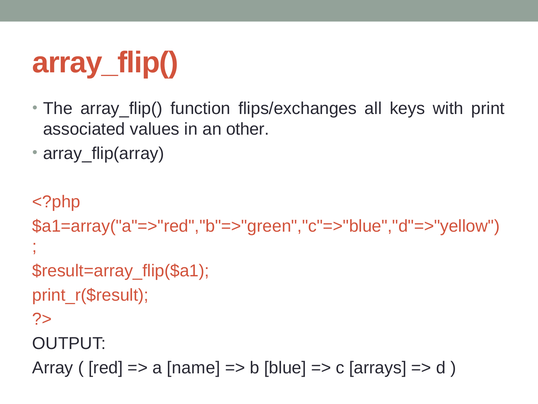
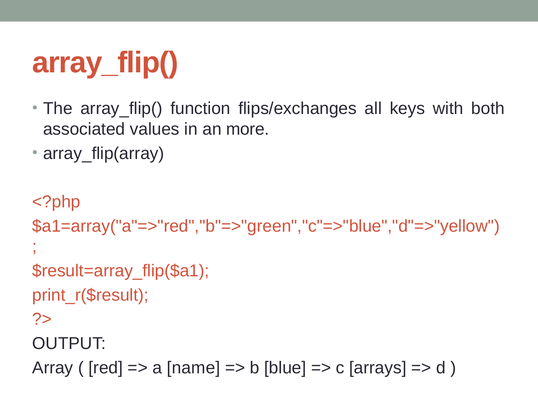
print: print -> both
other: other -> more
